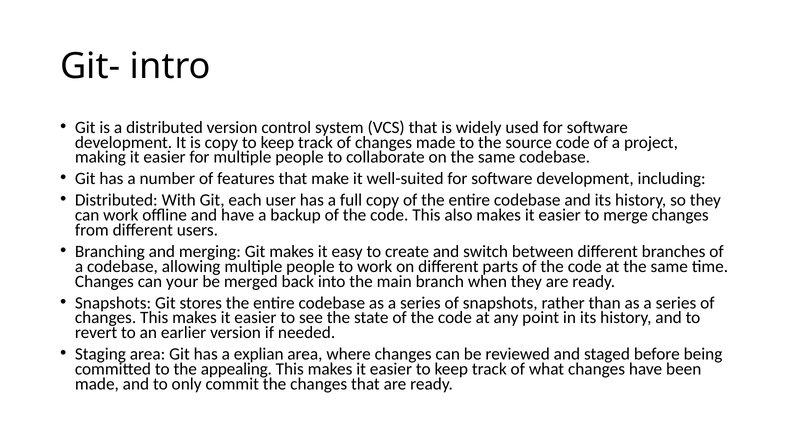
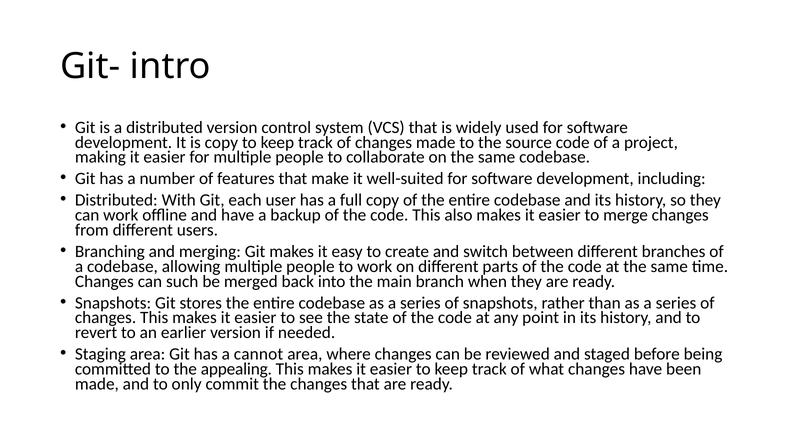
your: your -> such
explian: explian -> cannot
